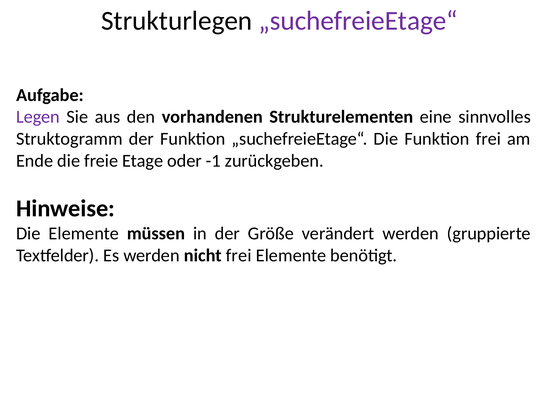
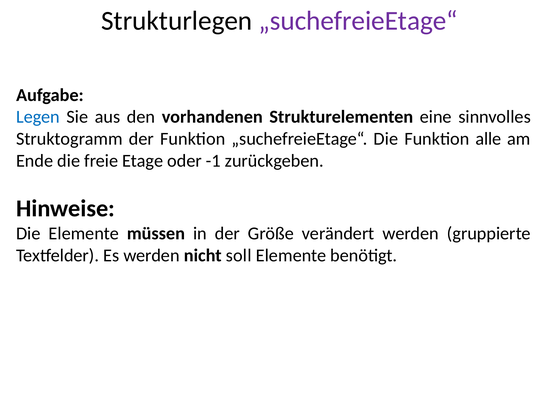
Legen colour: purple -> blue
Funktion frei: frei -> alle
nicht frei: frei -> soll
